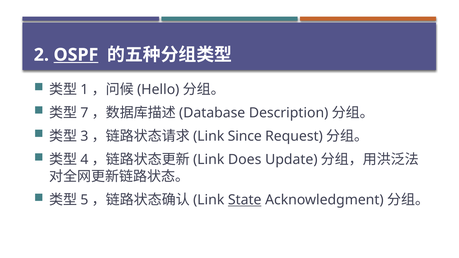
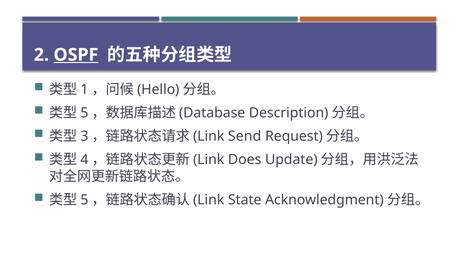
7 at (84, 113): 7 -> 5
Since: Since -> Send
State underline: present -> none
